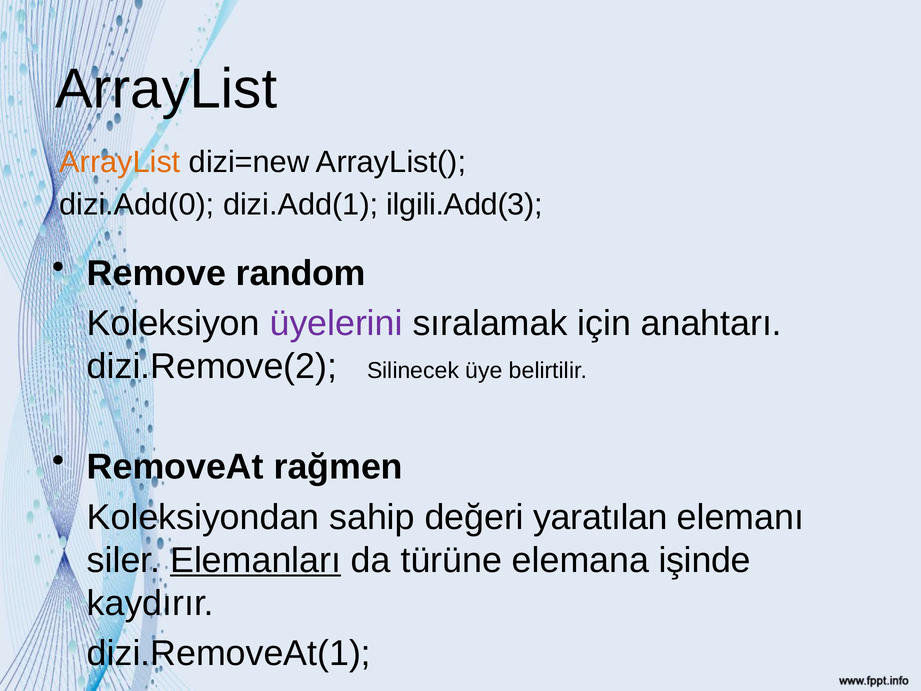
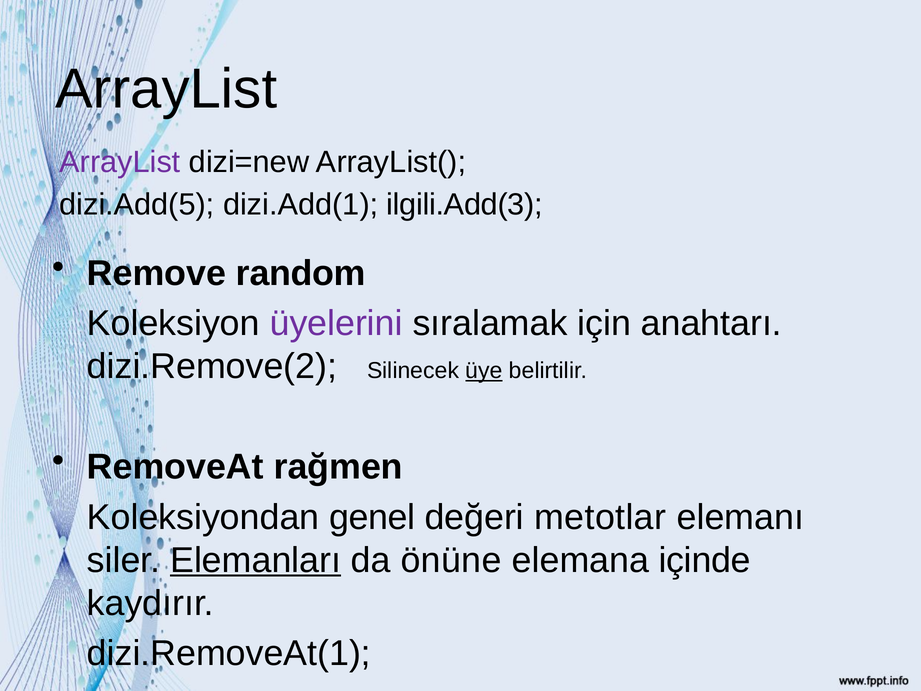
ArrayList at (120, 162) colour: orange -> purple
dizi.Add(0: dizi.Add(0 -> dizi.Add(5
üye underline: none -> present
sahip: sahip -> genel
yaratılan: yaratılan -> metotlar
türüne: türüne -> önüne
işinde: işinde -> içinde
